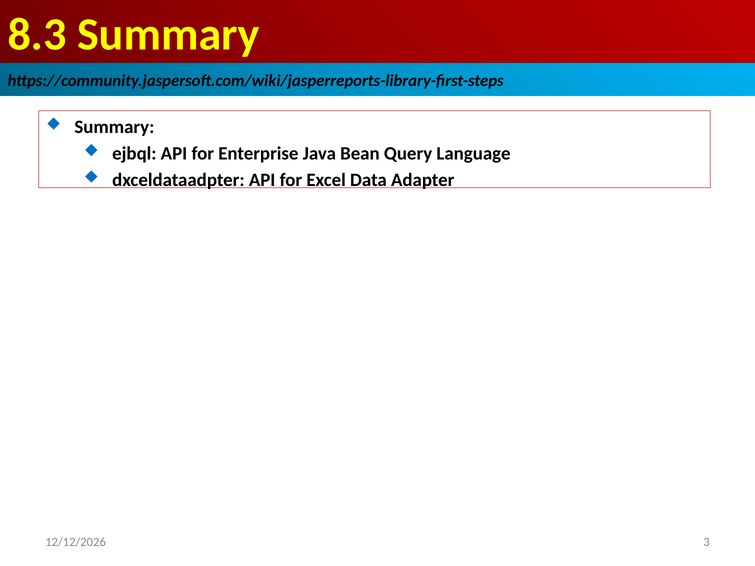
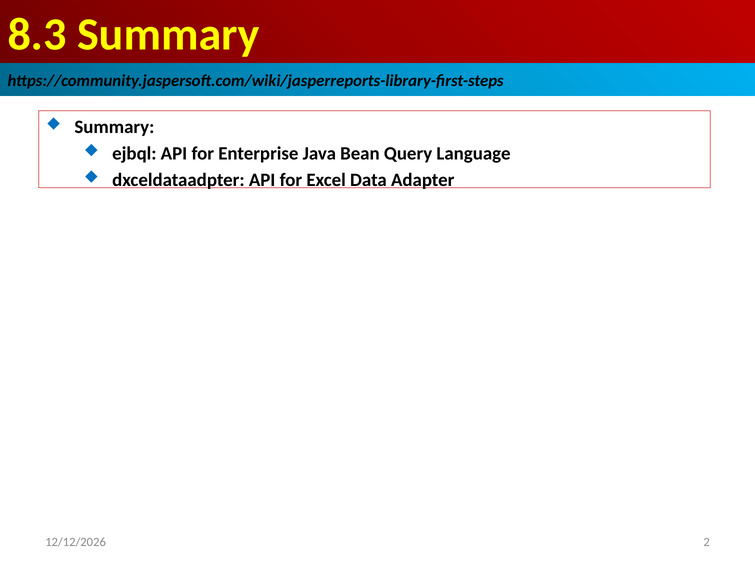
3: 3 -> 2
